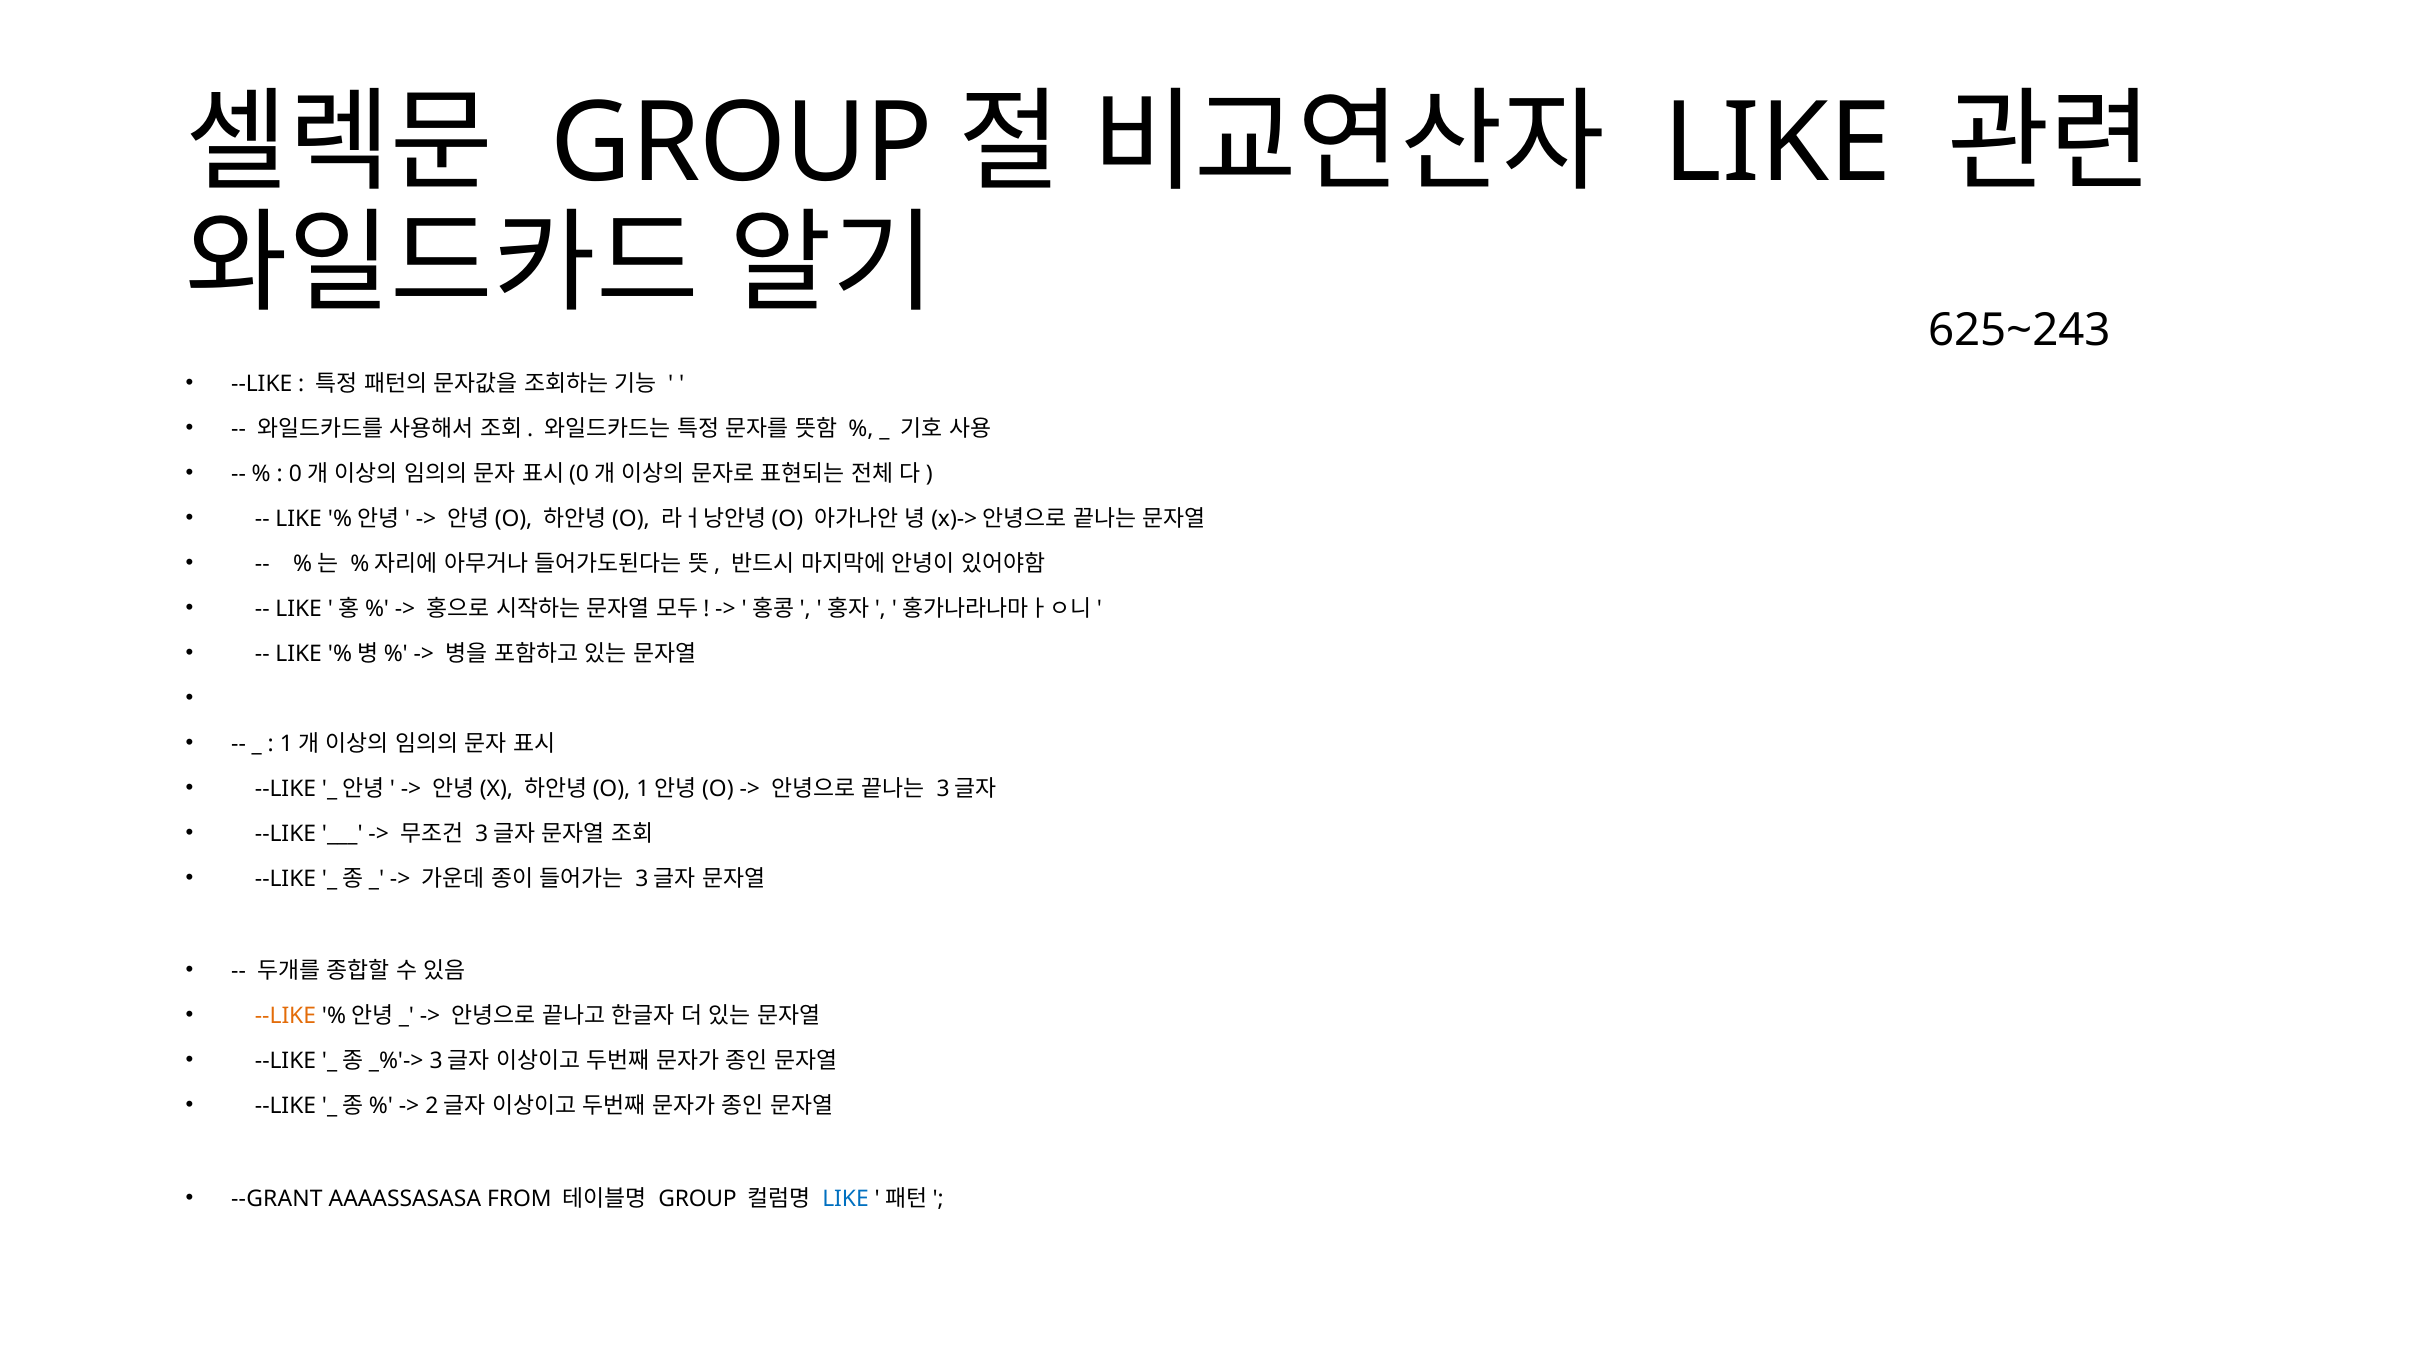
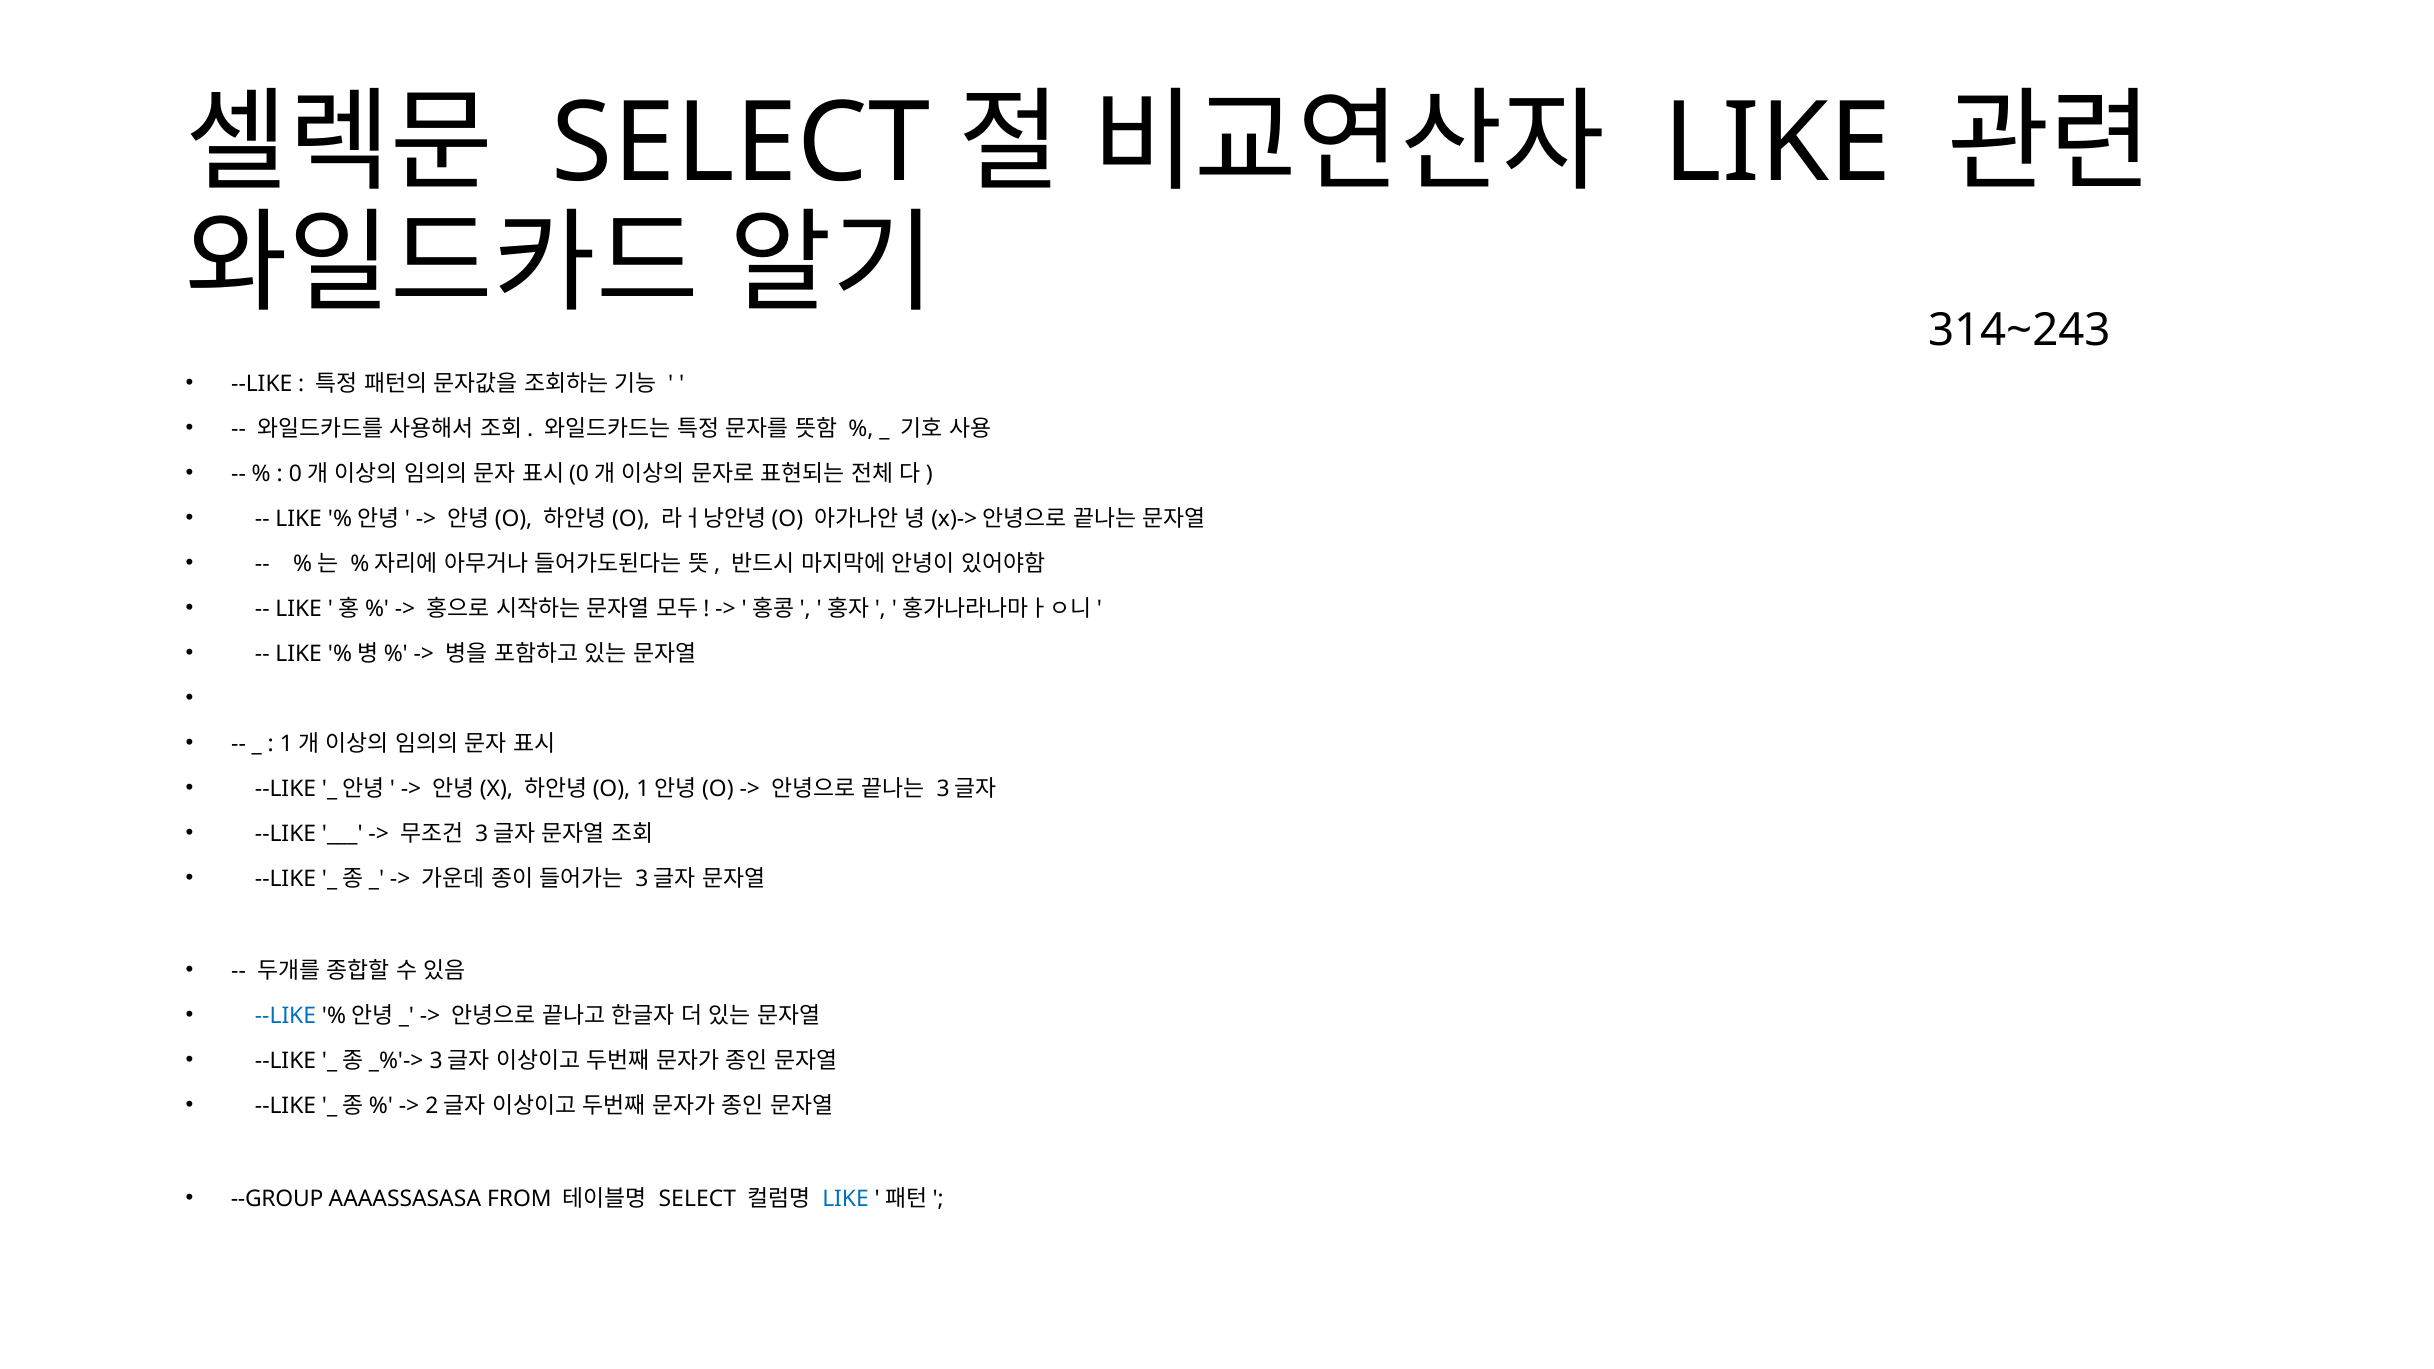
GROUP at (742, 144): GROUP -> SELECT
625~243: 625~243 -> 314~243
--LIKE at (285, 1016) colour: orange -> blue
--GRANT: --GRANT -> --GROUP
GROUP at (698, 1199): GROUP -> SELECT
